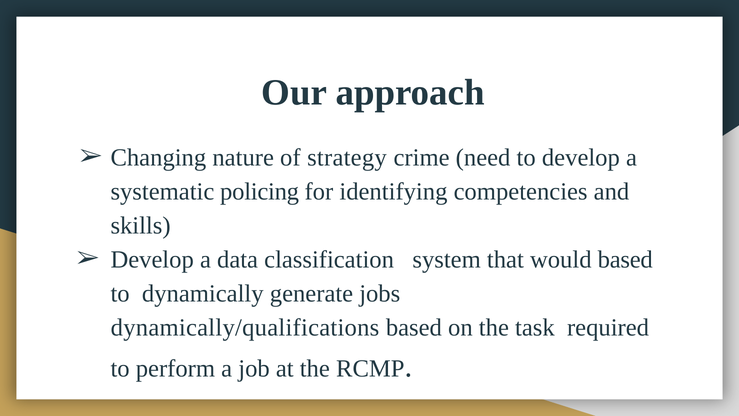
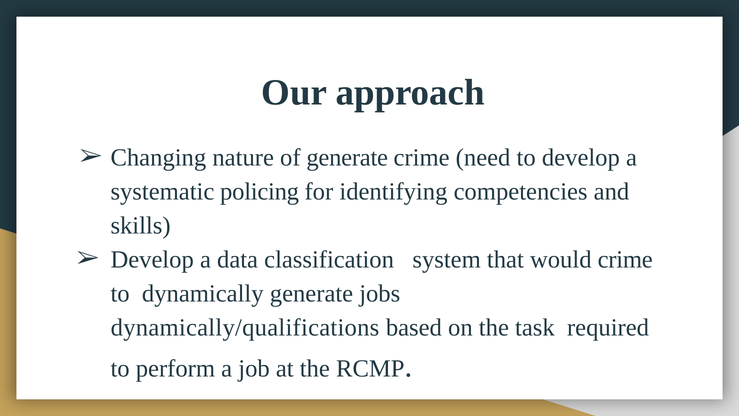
of strategy: strategy -> generate
would based: based -> crime
